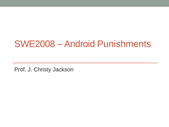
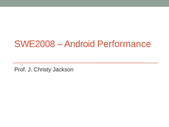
Punishments: Punishments -> Performance
